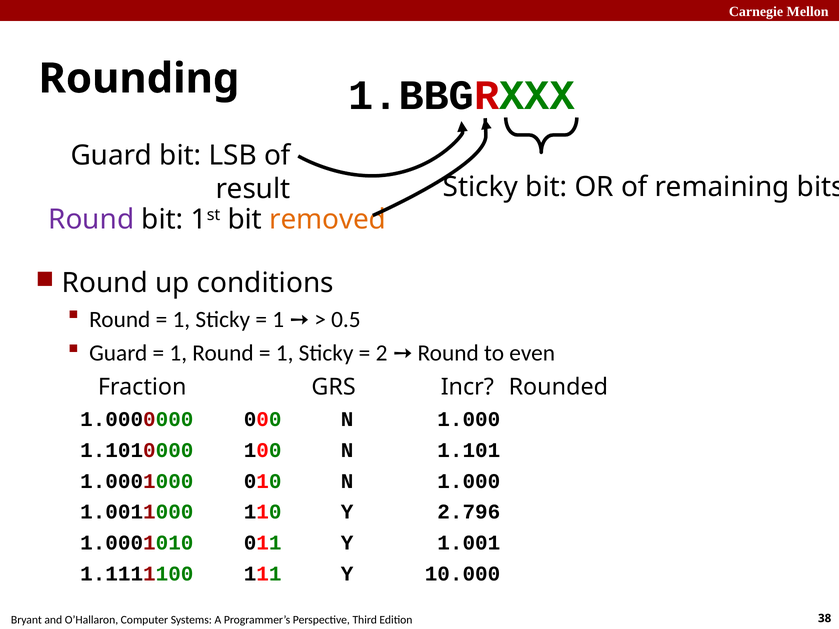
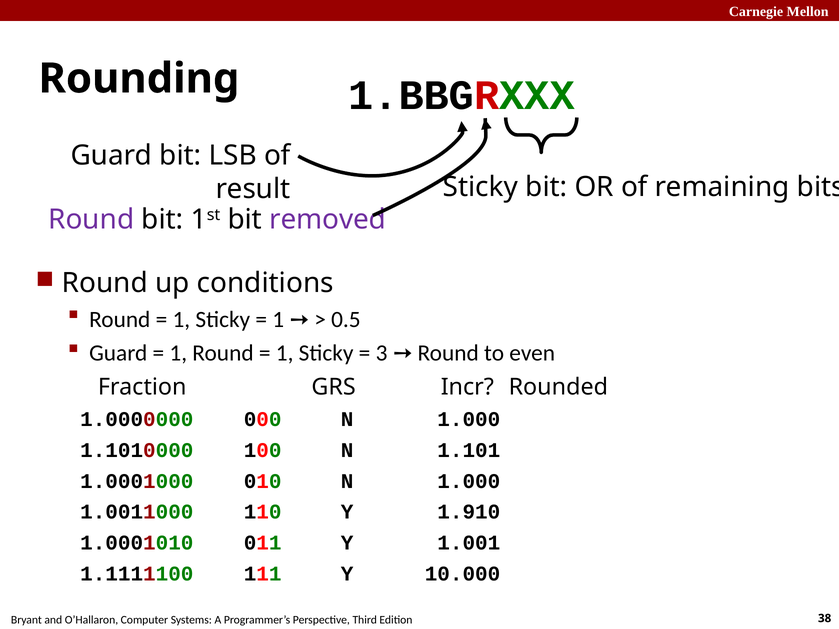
removed colour: orange -> purple
2: 2 -> 3
2.796: 2.796 -> 1.910
